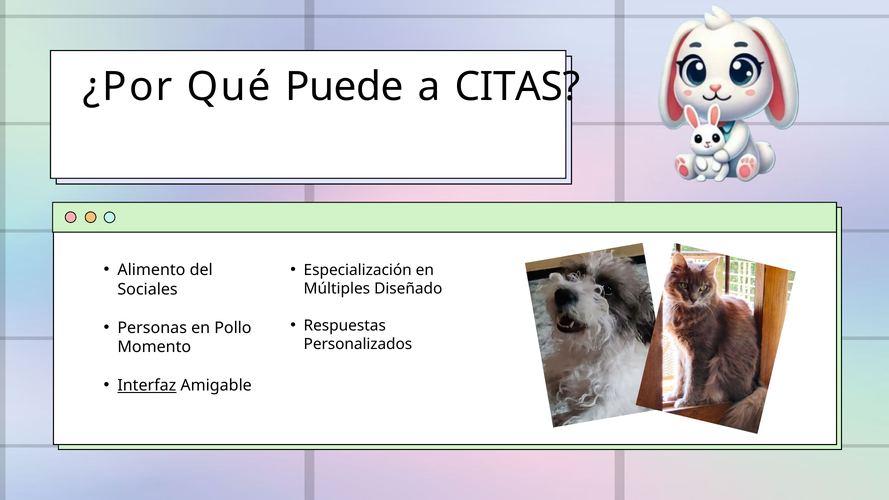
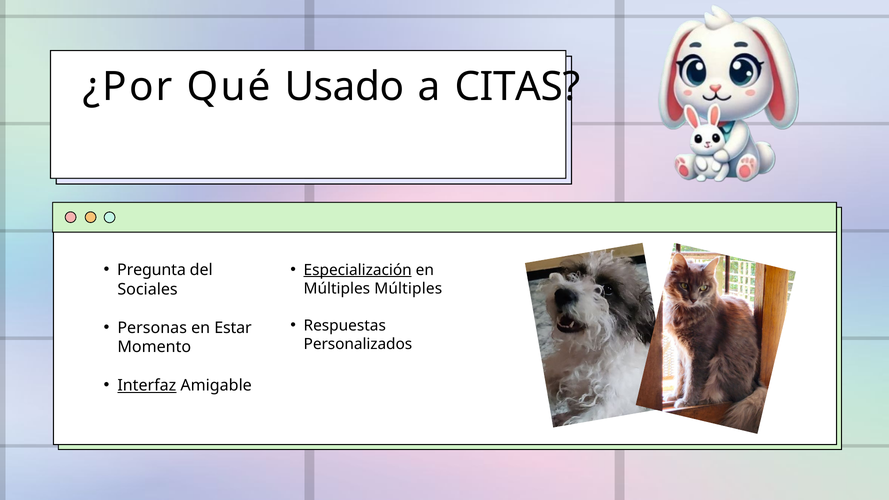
Puede: Puede -> Usado
Alimento: Alimento -> Pregunta
Especialización underline: none -> present
Múltiples Diseñado: Diseñado -> Múltiples
Pollo: Pollo -> Estar
